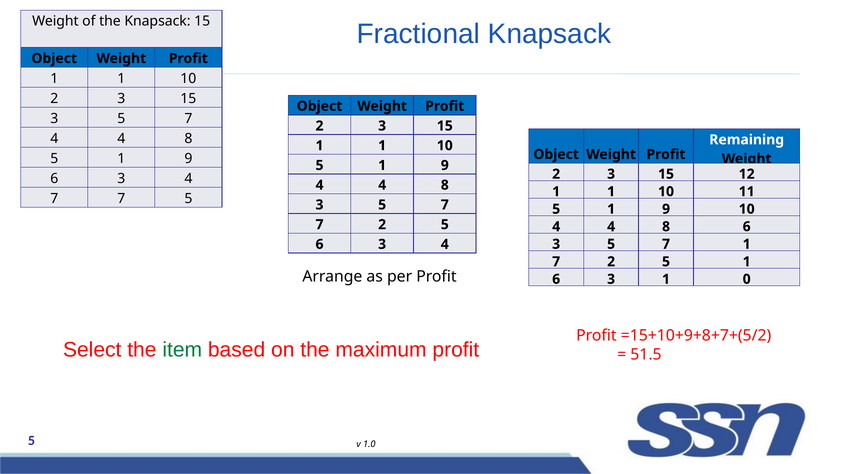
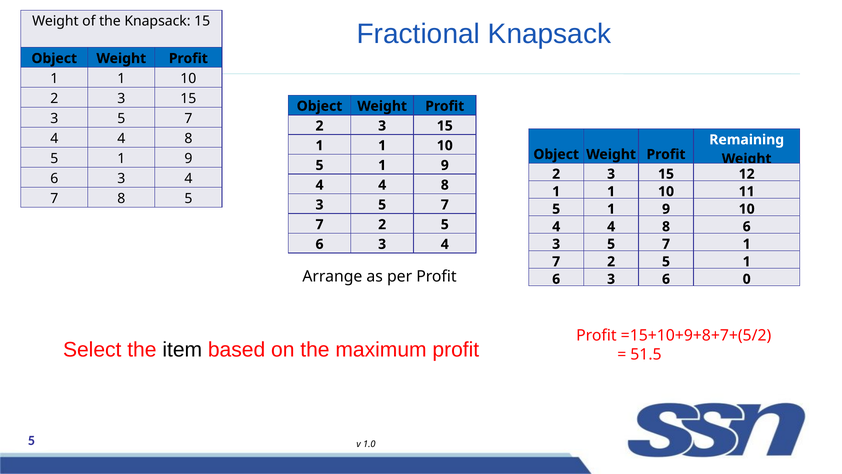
7 at (121, 198): 7 -> 8
3 1: 1 -> 6
item colour: green -> black
